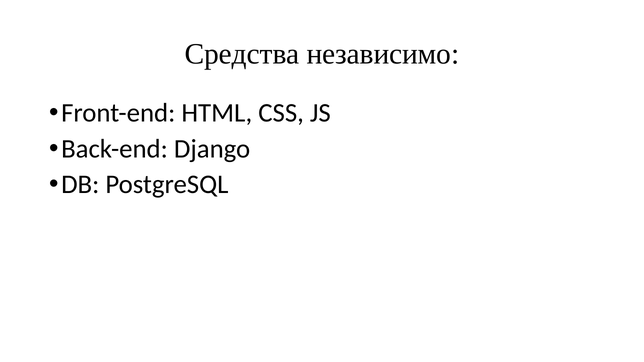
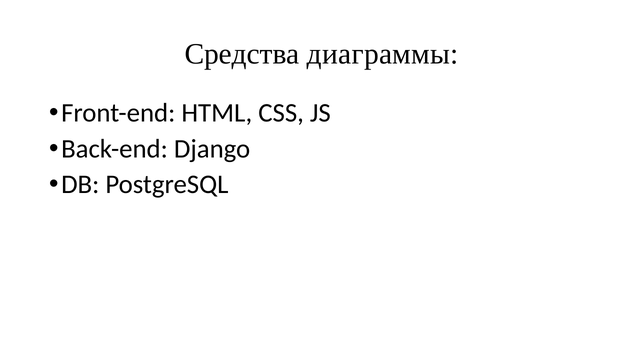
независимо: независимо -> диаграммы
